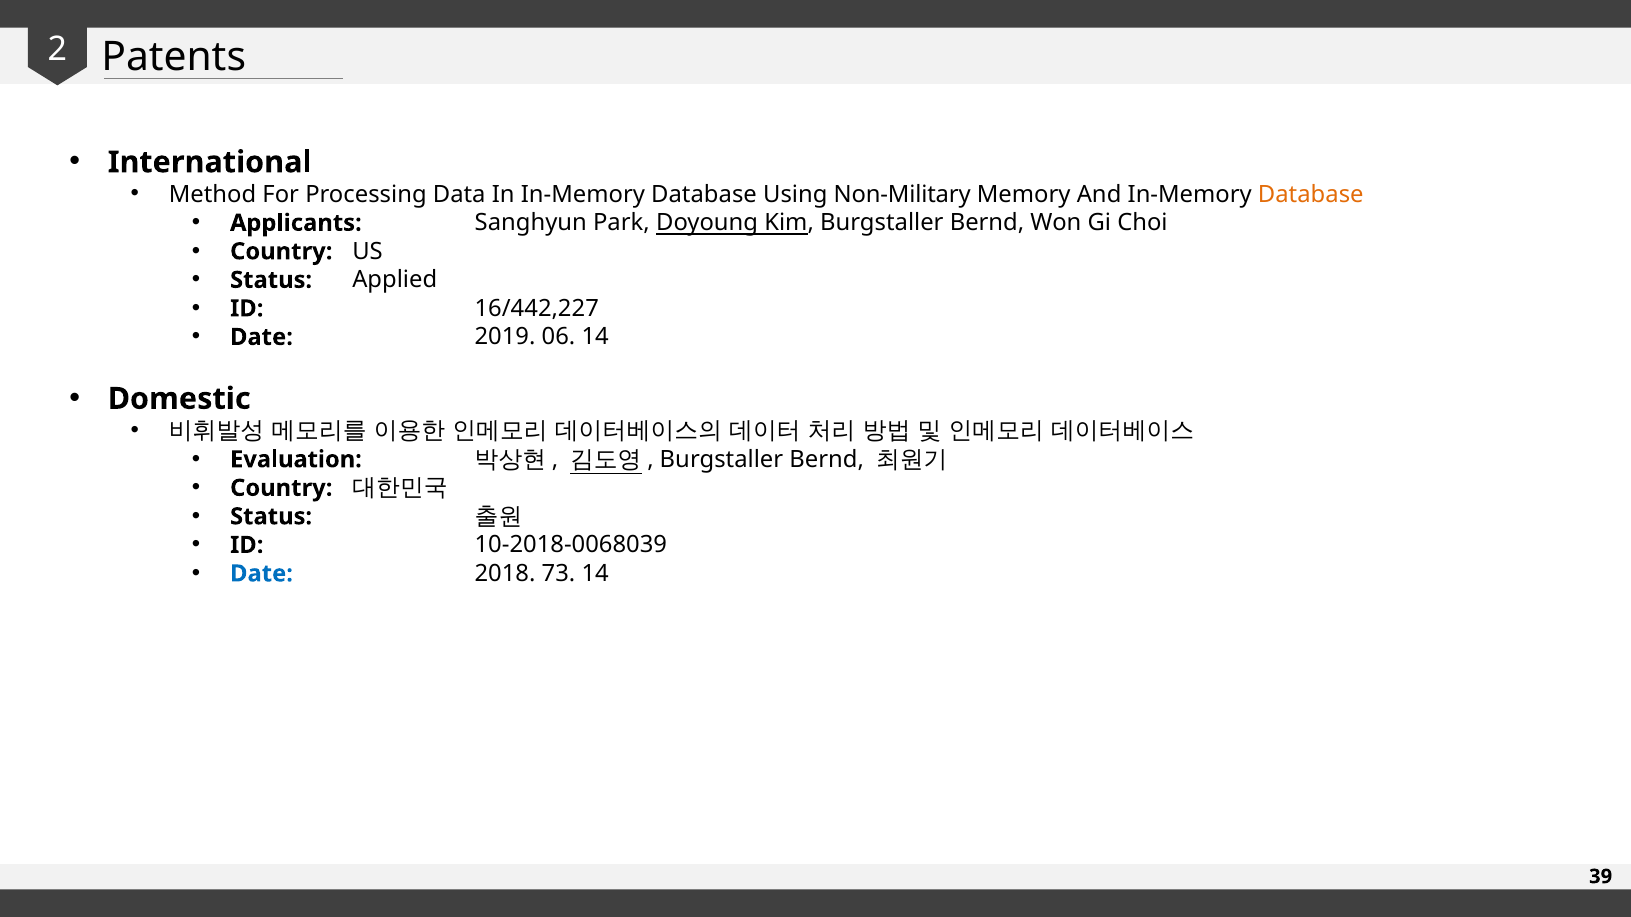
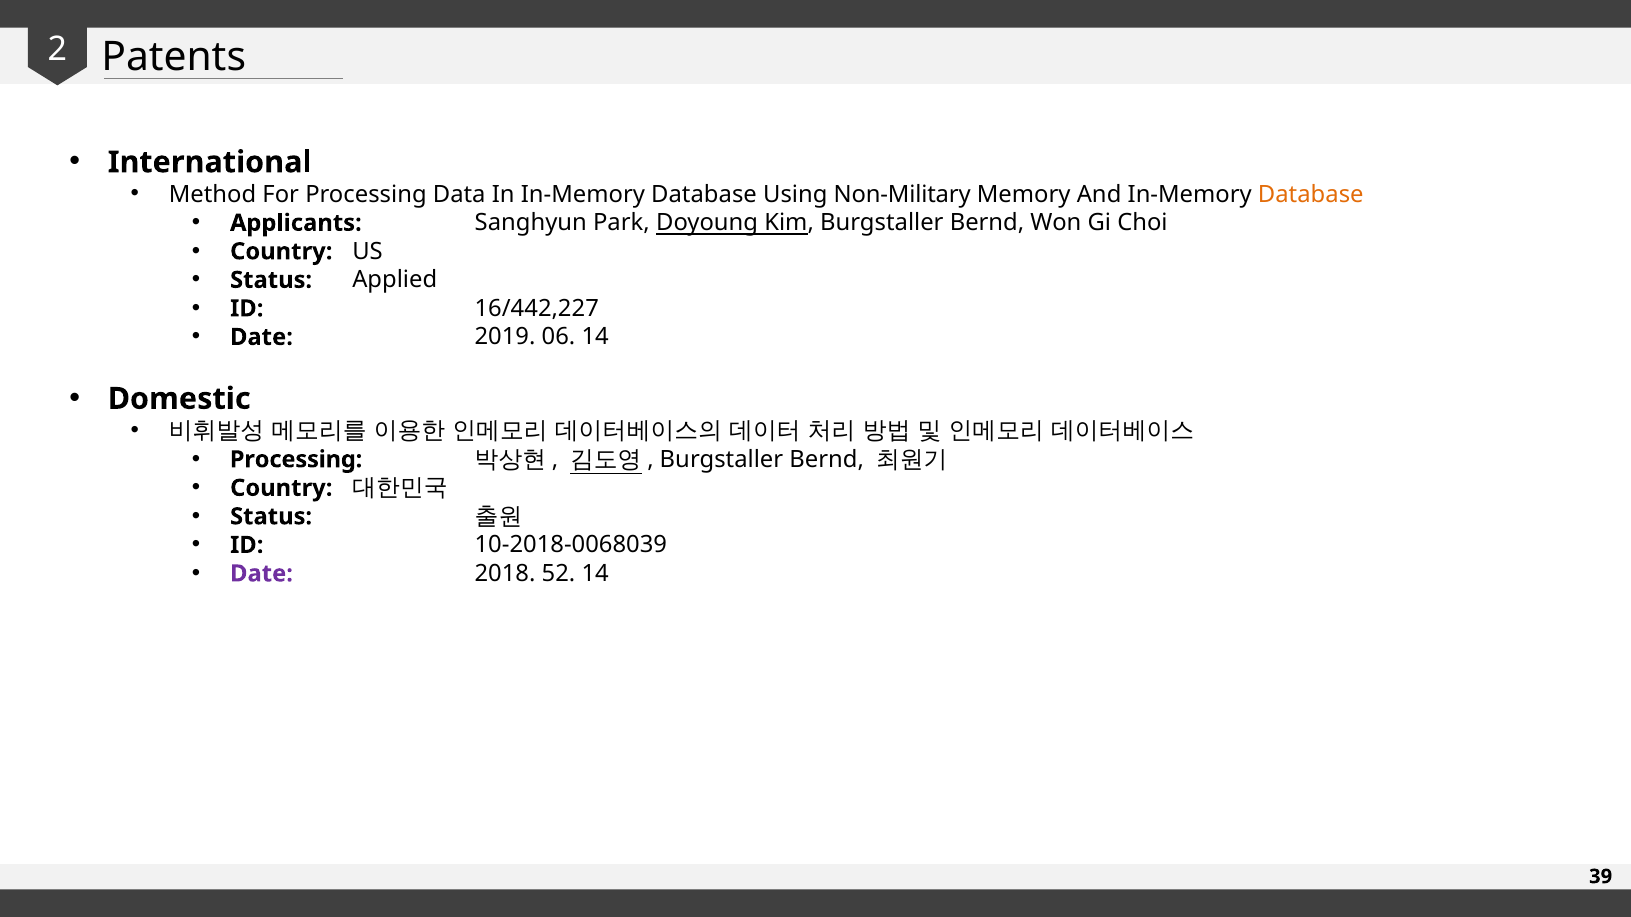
Evaluation at (296, 460): Evaluation -> Processing
Date at (261, 574) colour: blue -> purple
73: 73 -> 52
